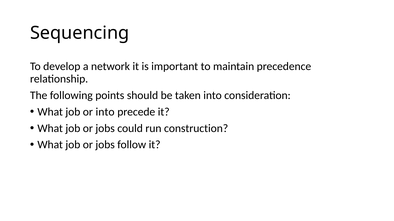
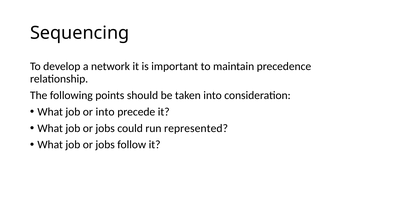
construction: construction -> represented
